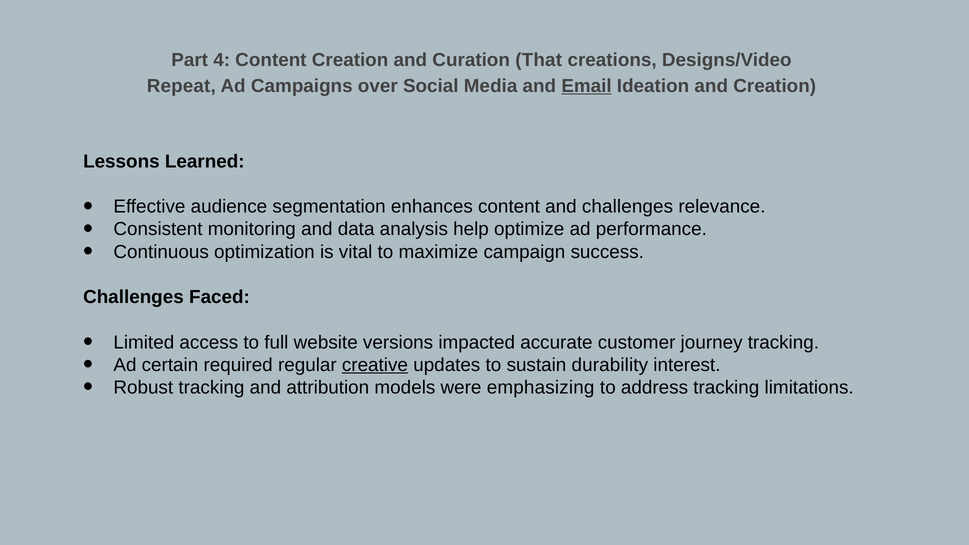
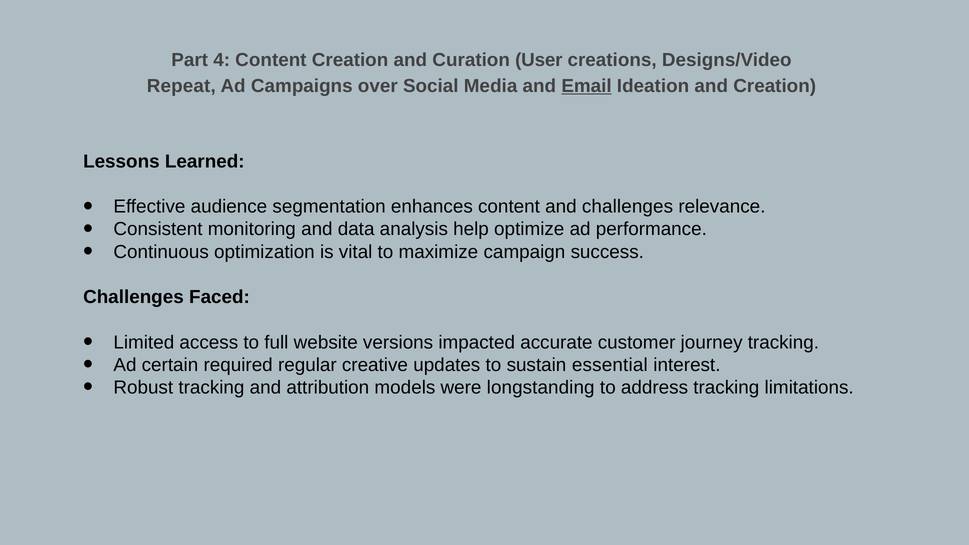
That: That -> User
creative underline: present -> none
durability: durability -> essential
emphasizing: emphasizing -> longstanding
